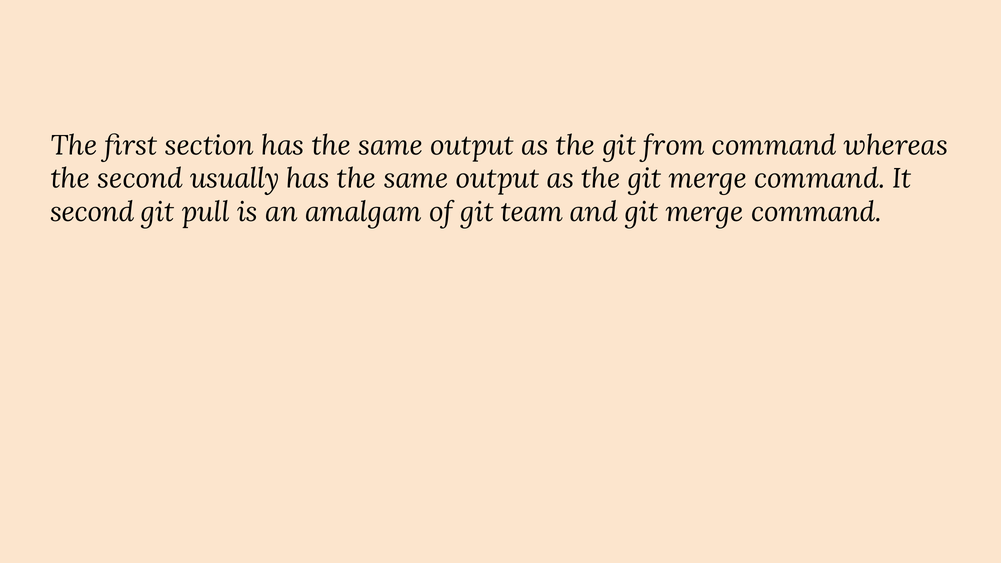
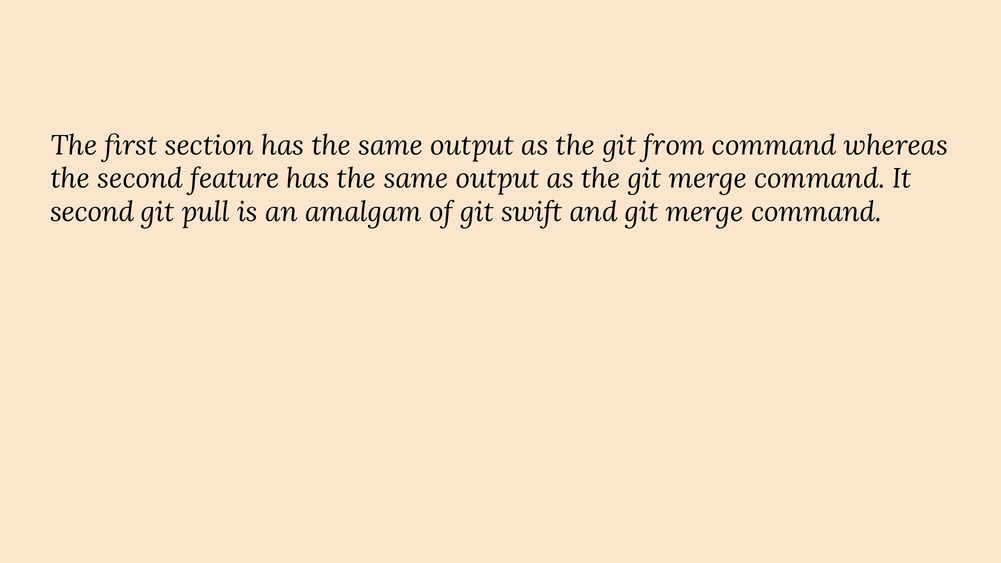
usually: usually -> feature
team: team -> swift
